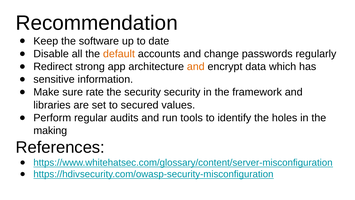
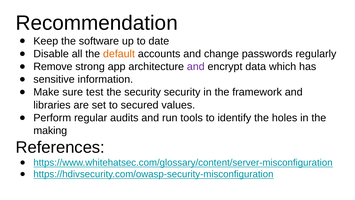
Redirect: Redirect -> Remove
and at (196, 67) colour: orange -> purple
rate: rate -> test
